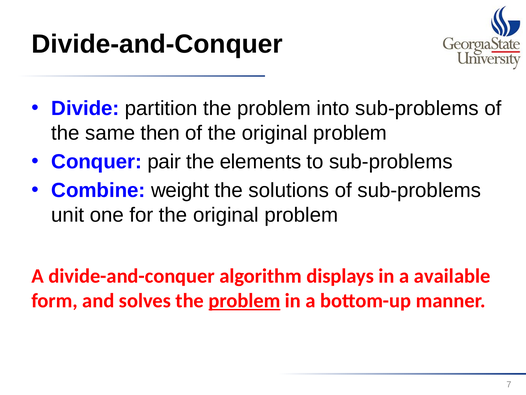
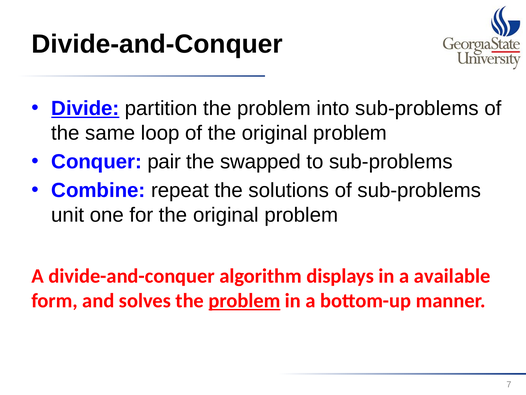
Divide underline: none -> present
then: then -> loop
elements: elements -> swapped
weight: weight -> repeat
